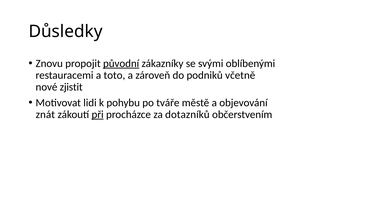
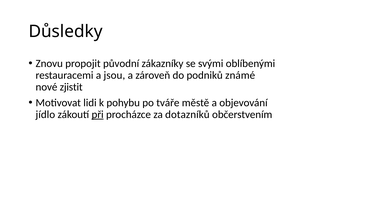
původní underline: present -> none
toto: toto -> jsou
včetně: včetně -> známé
znát: znát -> jídlo
